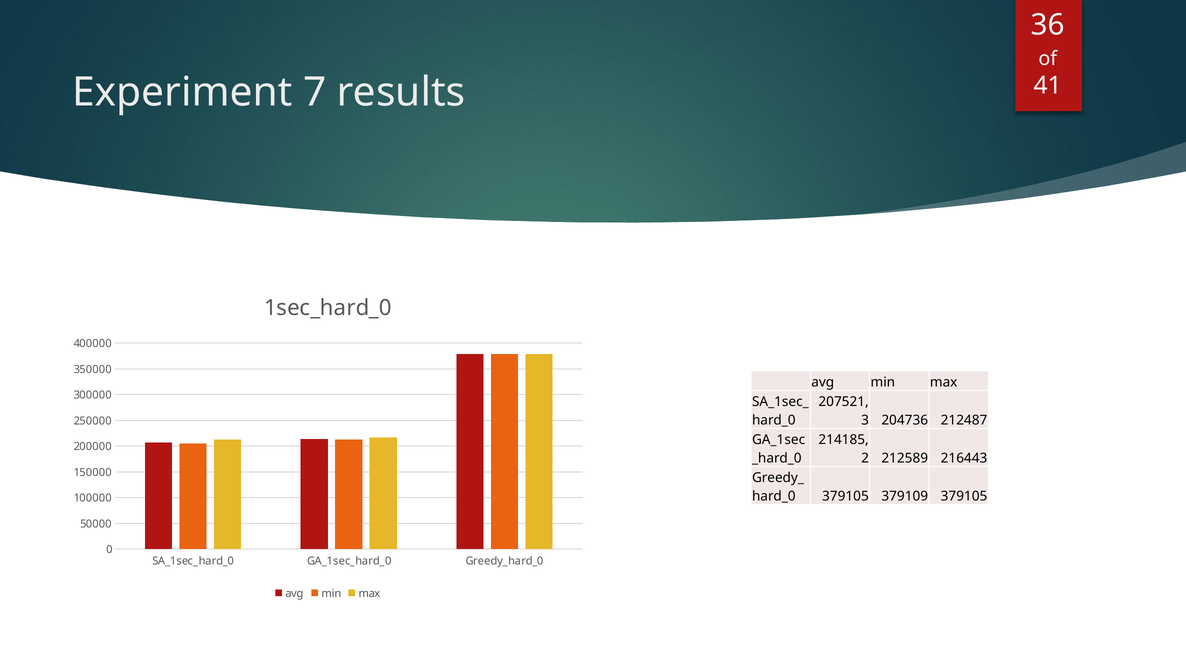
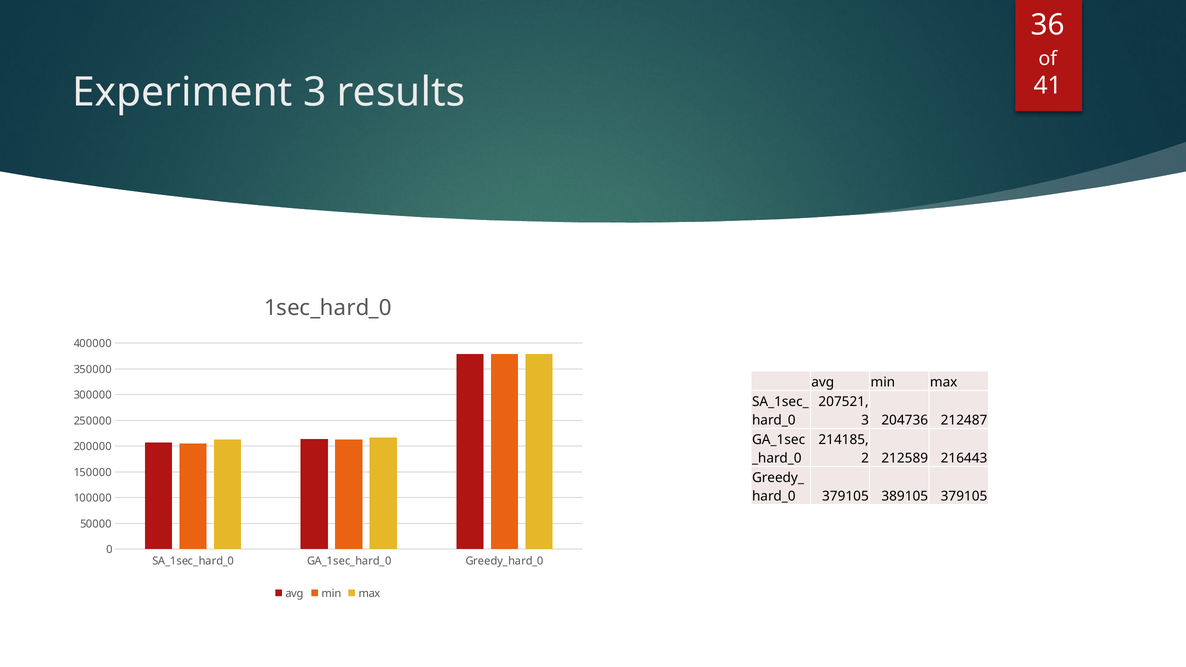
Experiment 7: 7 -> 3
379109: 379109 -> 389105
